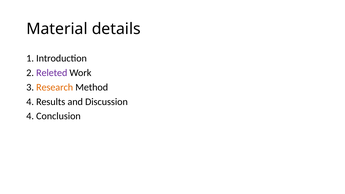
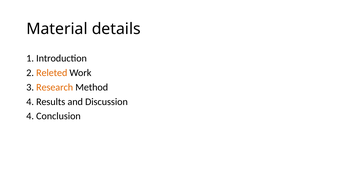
Releted colour: purple -> orange
